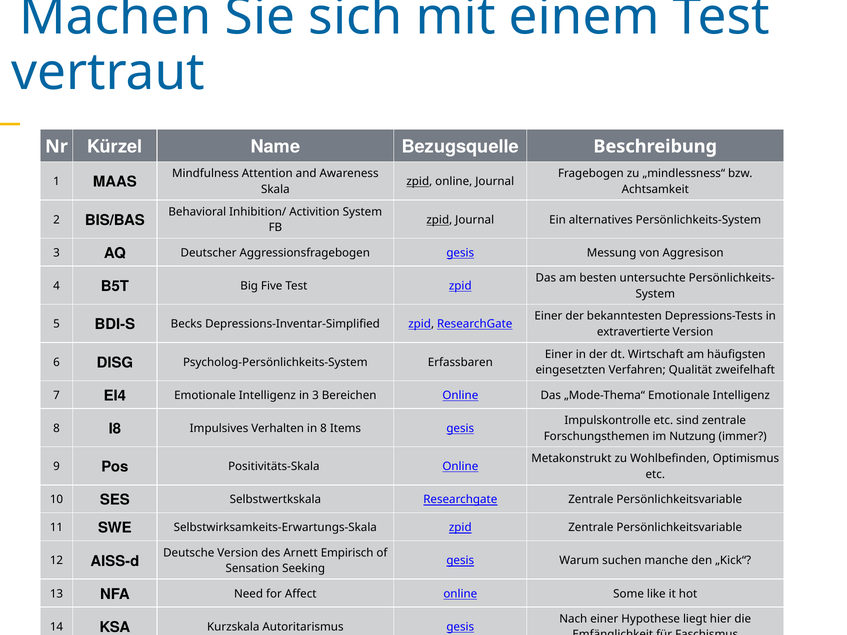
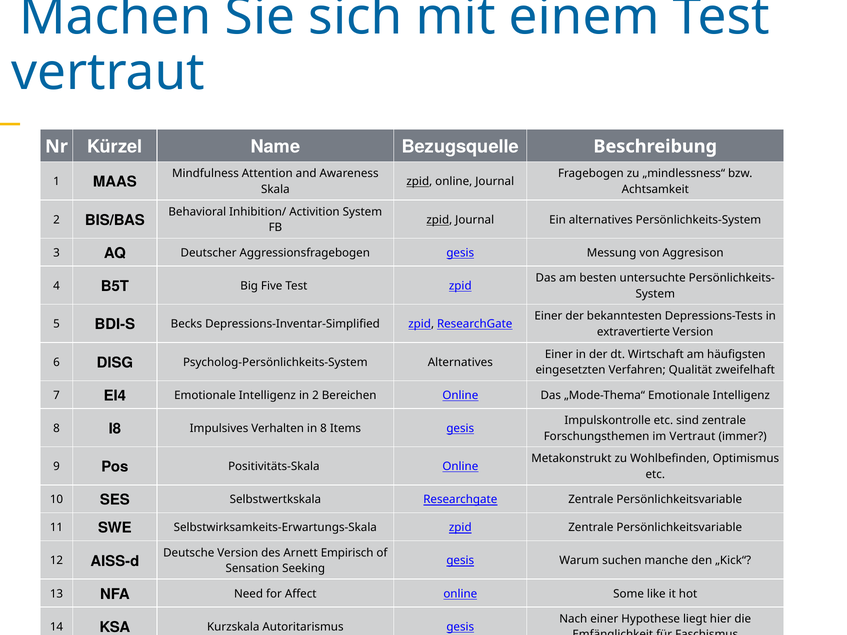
Psycholog-Persönlichkeits-System Erfassbaren: Erfassbaren -> Alternatives
in 3: 3 -> 2
im Nutzung: Nutzung -> Vertraut
